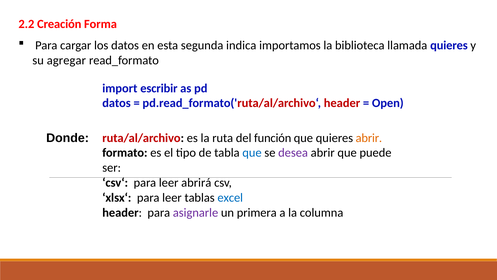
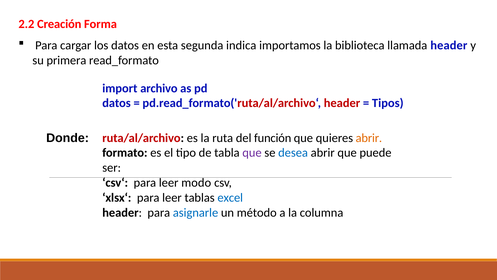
llamada quieres: quieres -> header
agregar: agregar -> primera
escribir: escribir -> archivo
Open: Open -> Tipos
que at (252, 153) colour: blue -> purple
desea colour: purple -> blue
abrirá: abrirá -> modo
asignarle colour: purple -> blue
primera: primera -> método
